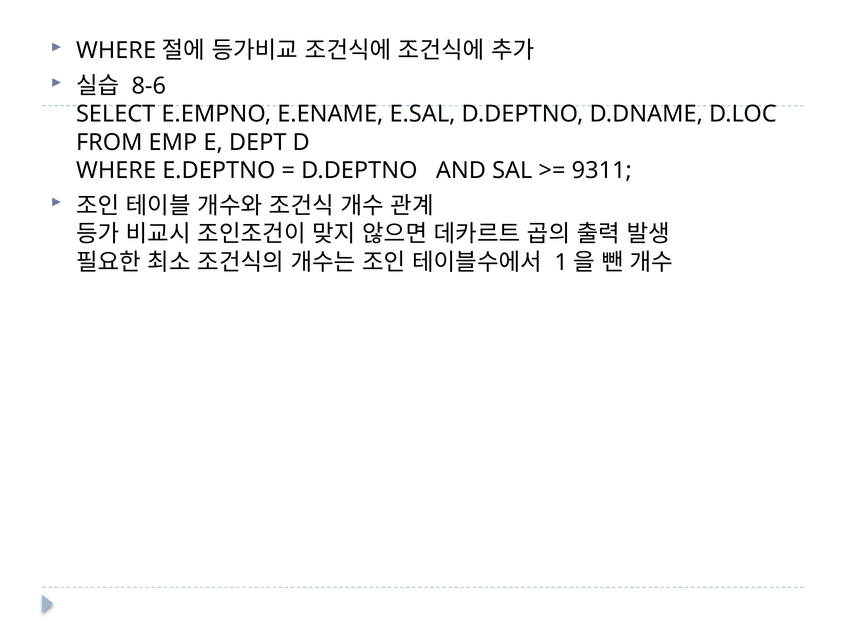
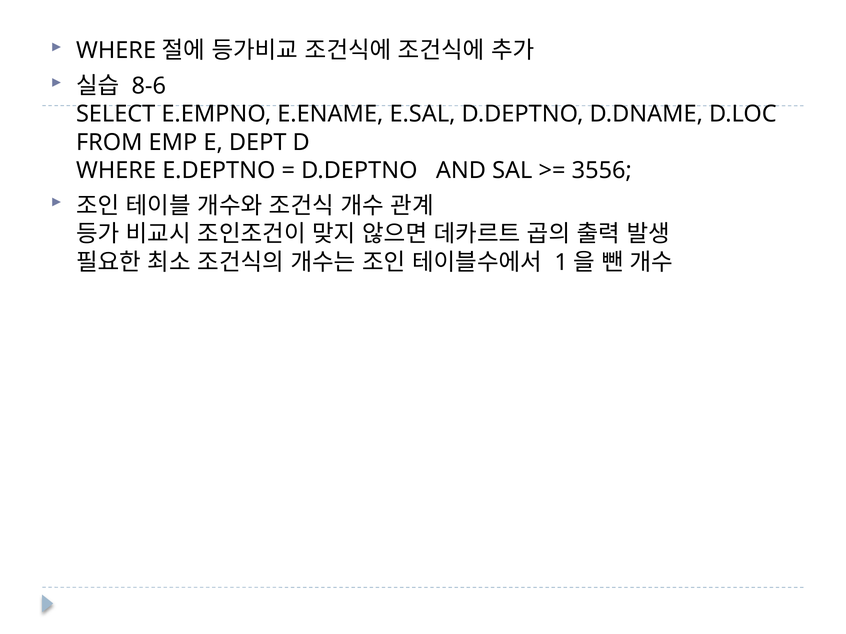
9311: 9311 -> 3556
